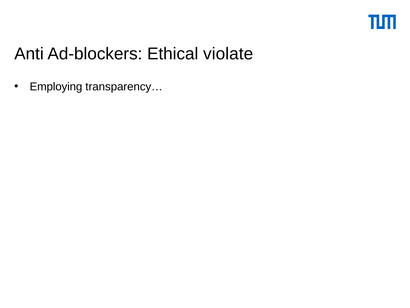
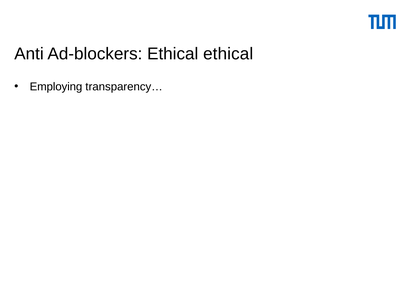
Ethical violate: violate -> ethical
